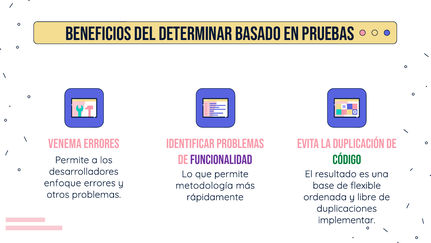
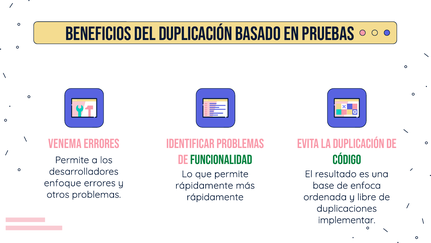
del determinar: determinar -> duplicación
funcionalidad colour: purple -> green
metodología at (204, 185): metodología -> rápidamente
flexible: flexible -> enfoca
